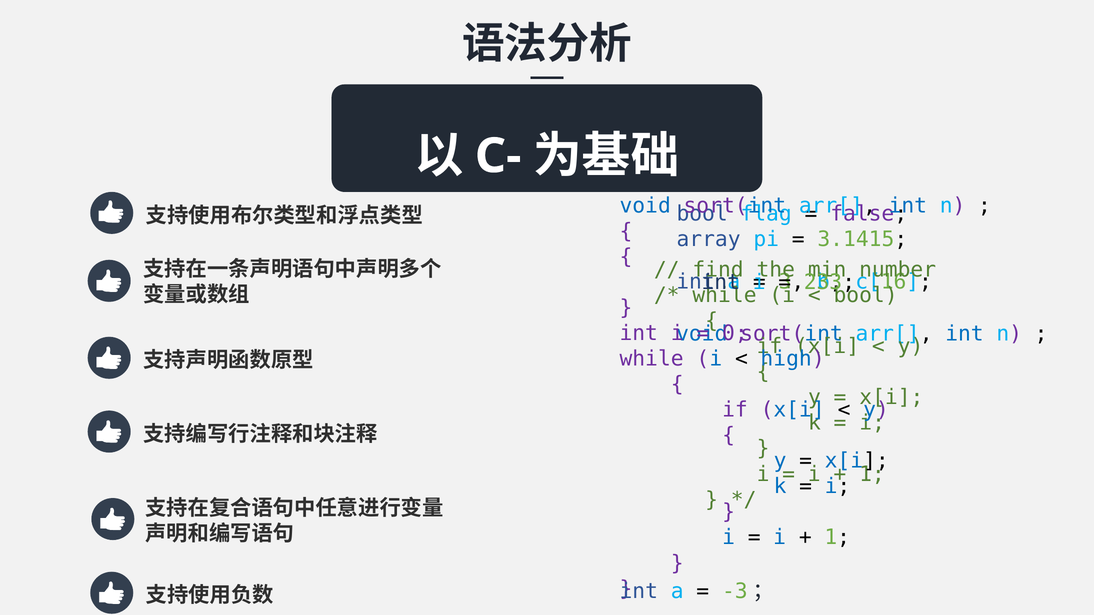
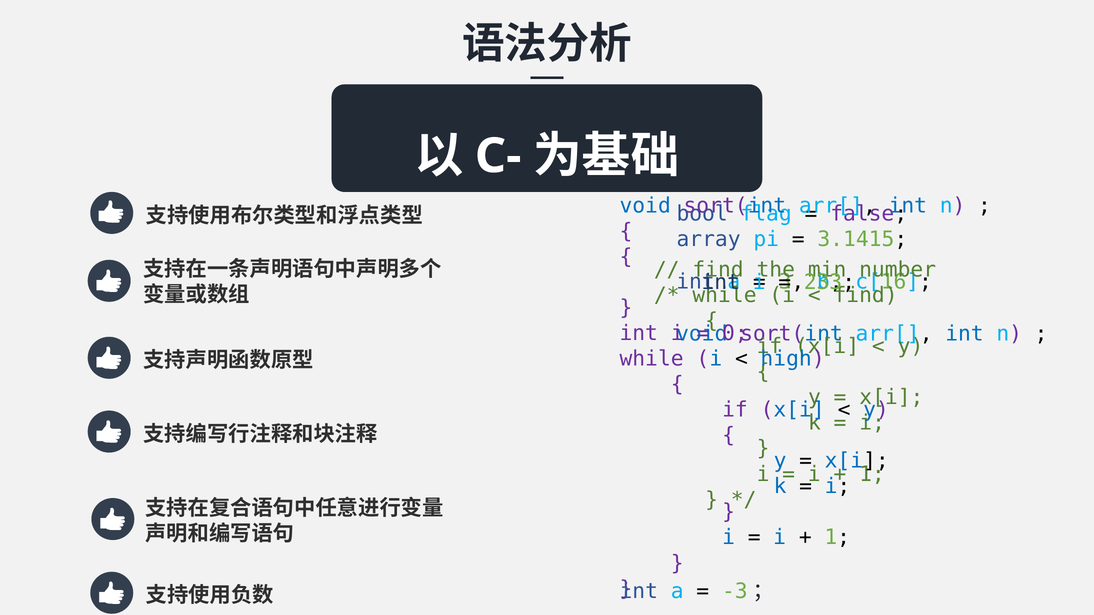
bool at (866, 296): bool -> find
